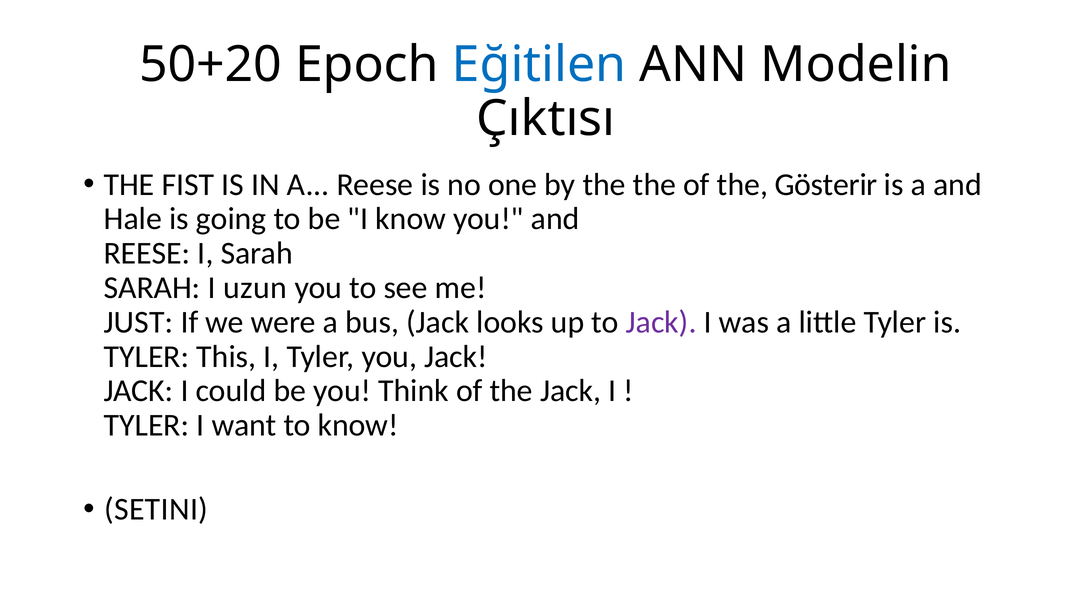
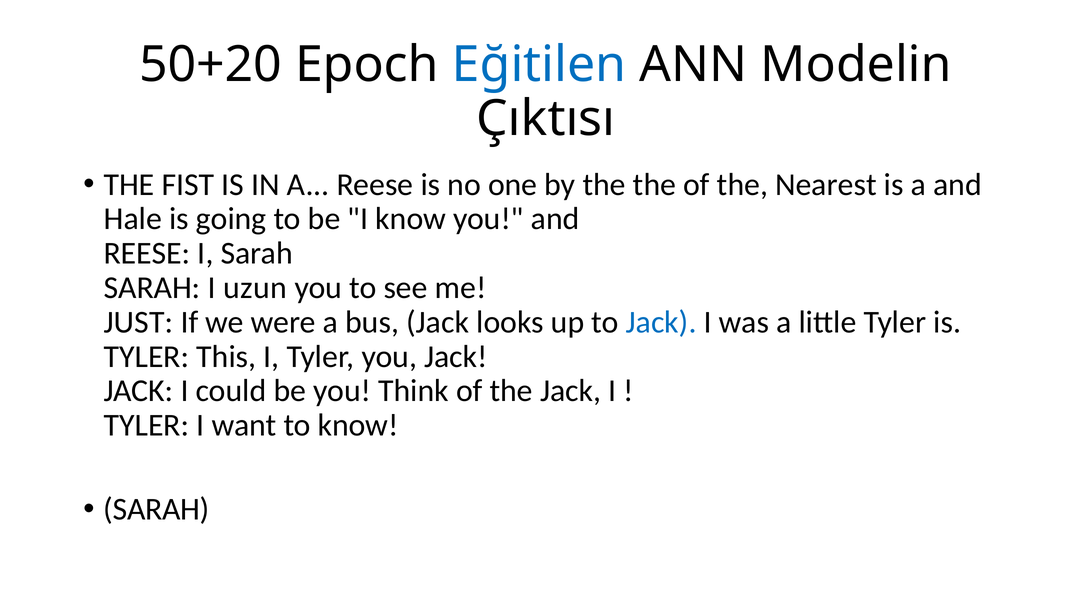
Gösterir: Gösterir -> Nearest
Jack at (661, 322) colour: purple -> blue
SETINI at (156, 509): SETINI -> SARAH
